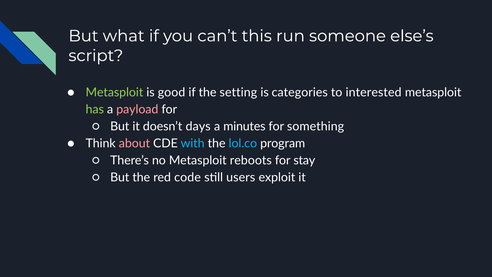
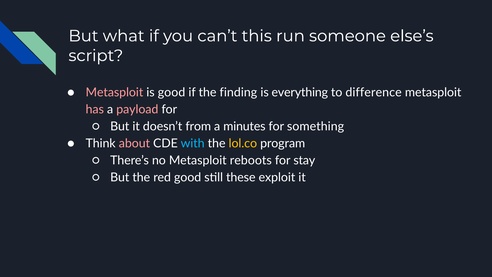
Metasploit at (114, 93) colour: light green -> pink
setting: setting -> finding
categories: categories -> everything
interested: interested -> difference
has colour: light green -> pink
days: days -> from
lol.co colour: light blue -> yellow
red code: code -> good
users: users -> these
